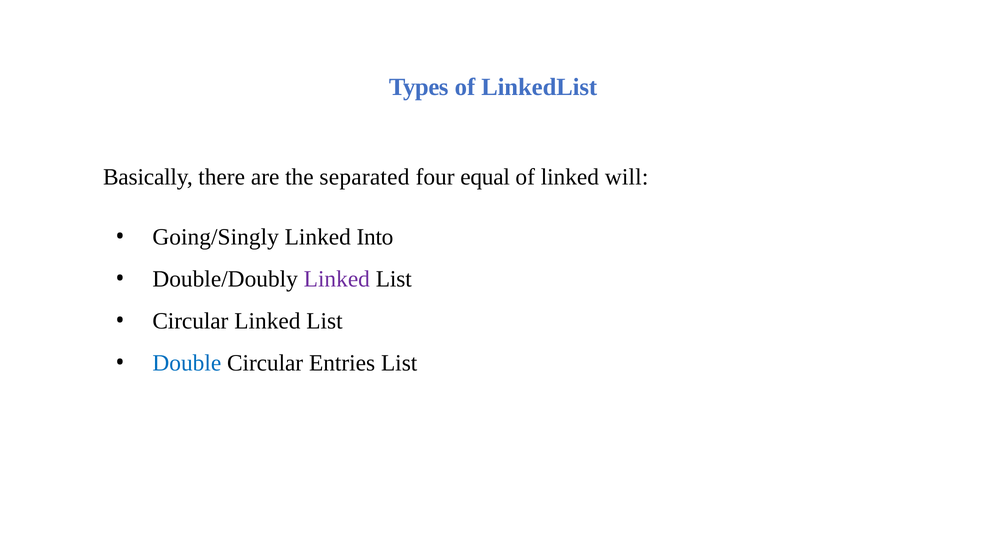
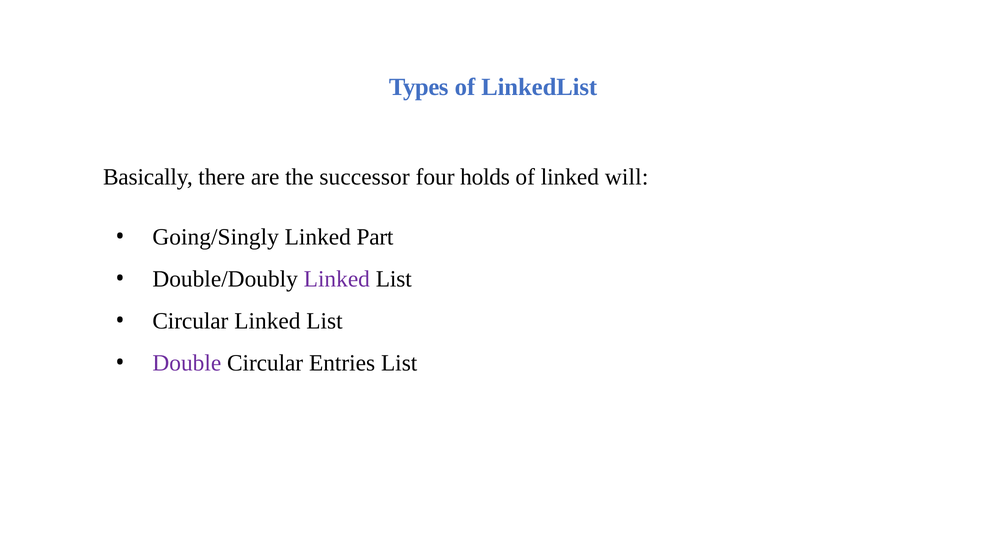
separated: separated -> successor
equal: equal -> holds
Into: Into -> Part
Double colour: blue -> purple
